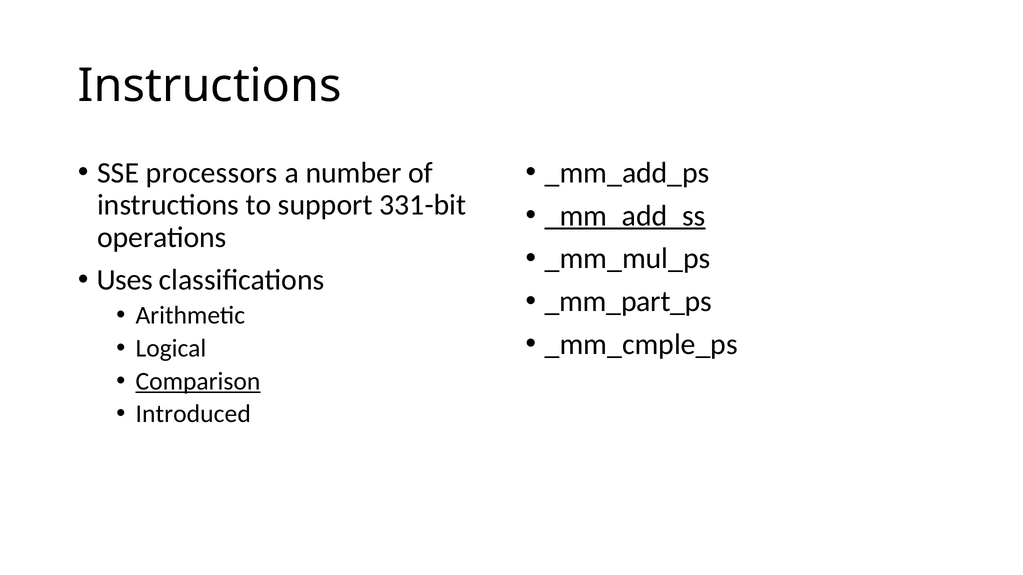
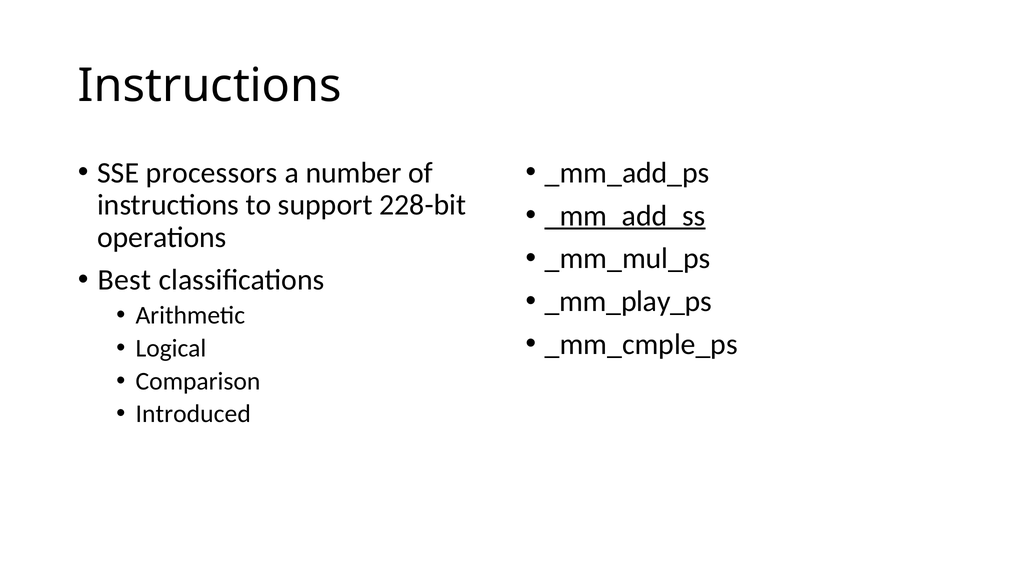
331-bit: 331-bit -> 228-bit
Uses: Uses -> Best
_mm_part_ps: _mm_part_ps -> _mm_play_ps
Comparison underline: present -> none
